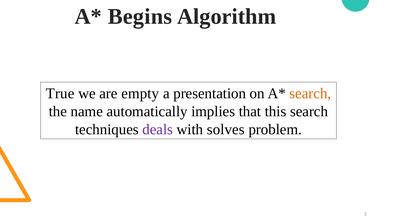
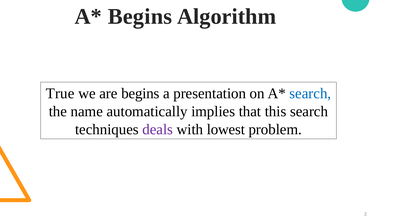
are empty: empty -> begins
search at (310, 93) colour: orange -> blue
solves: solves -> lowest
